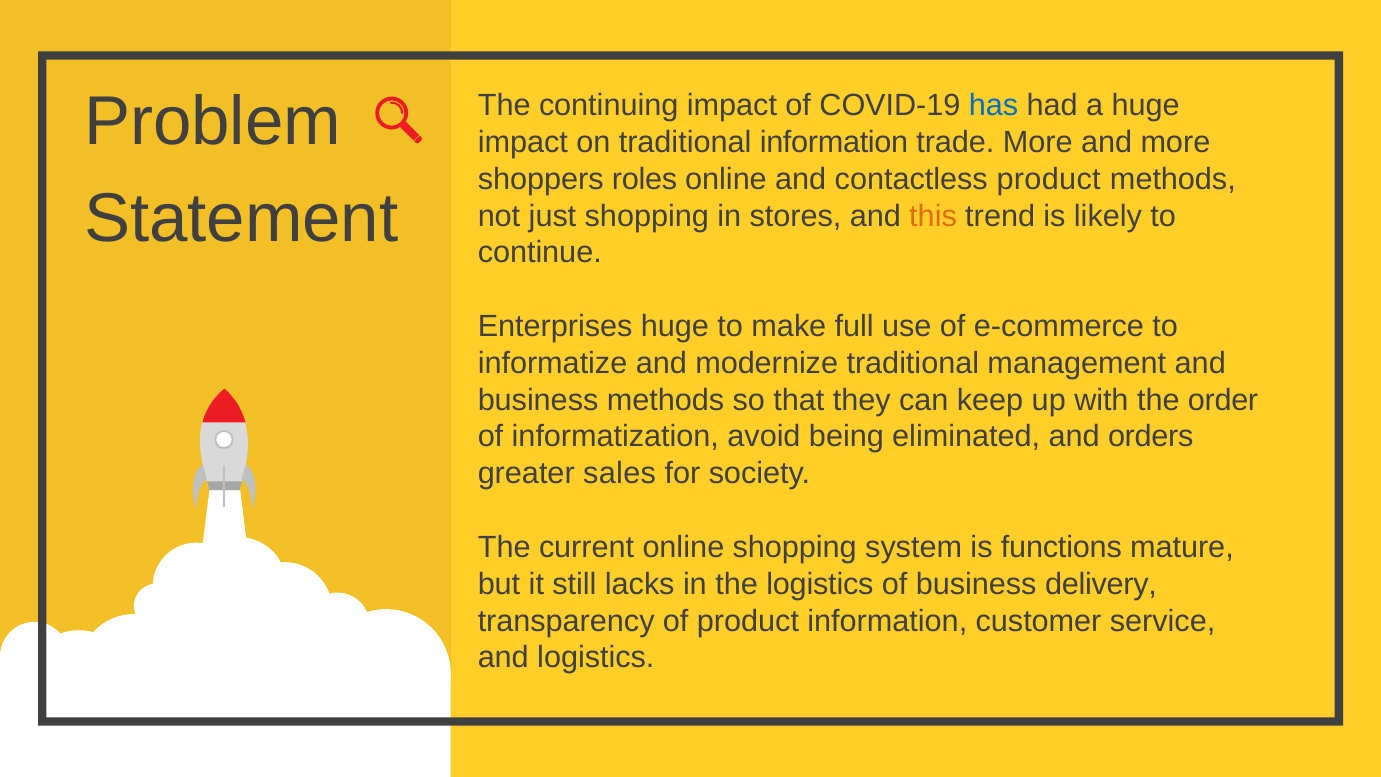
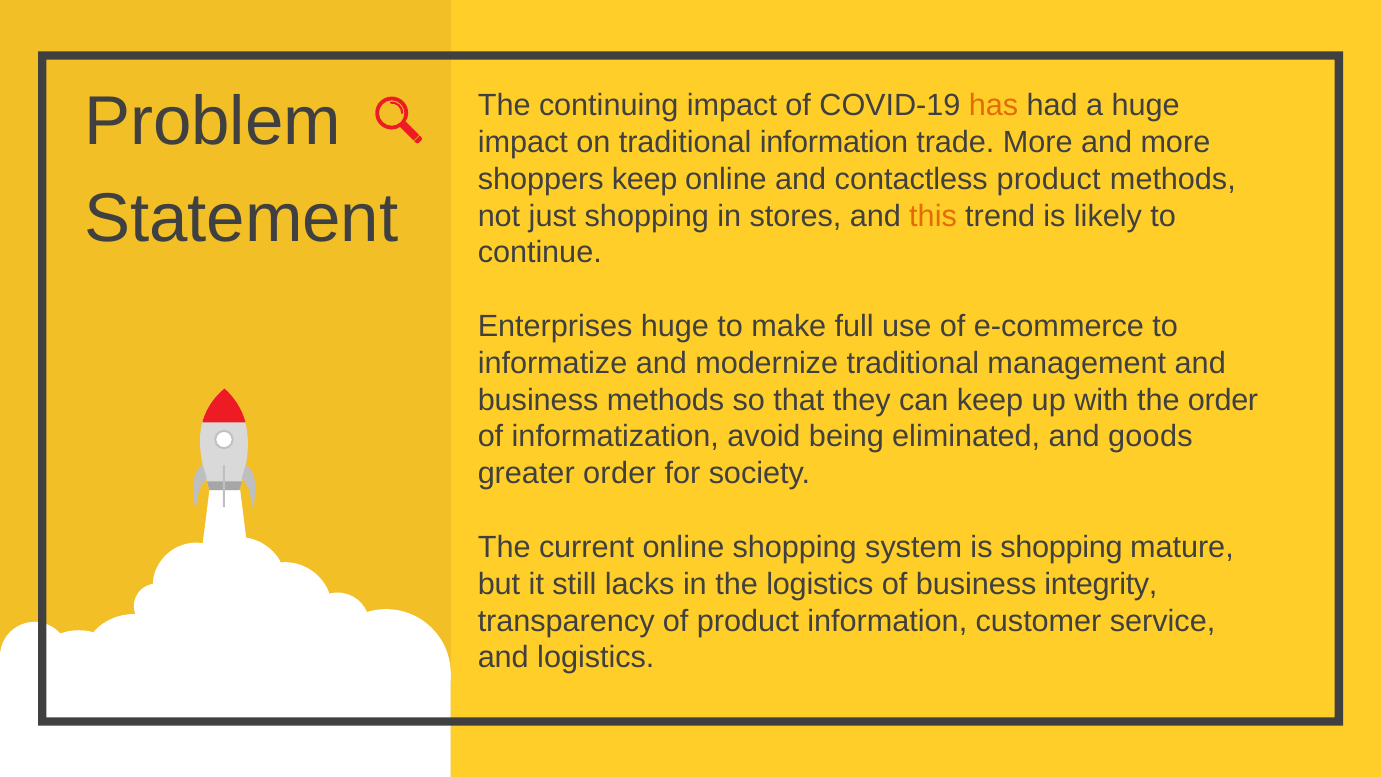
has colour: blue -> orange
shoppers roles: roles -> keep
orders: orders -> goods
greater sales: sales -> order
is functions: functions -> shopping
delivery: delivery -> integrity
